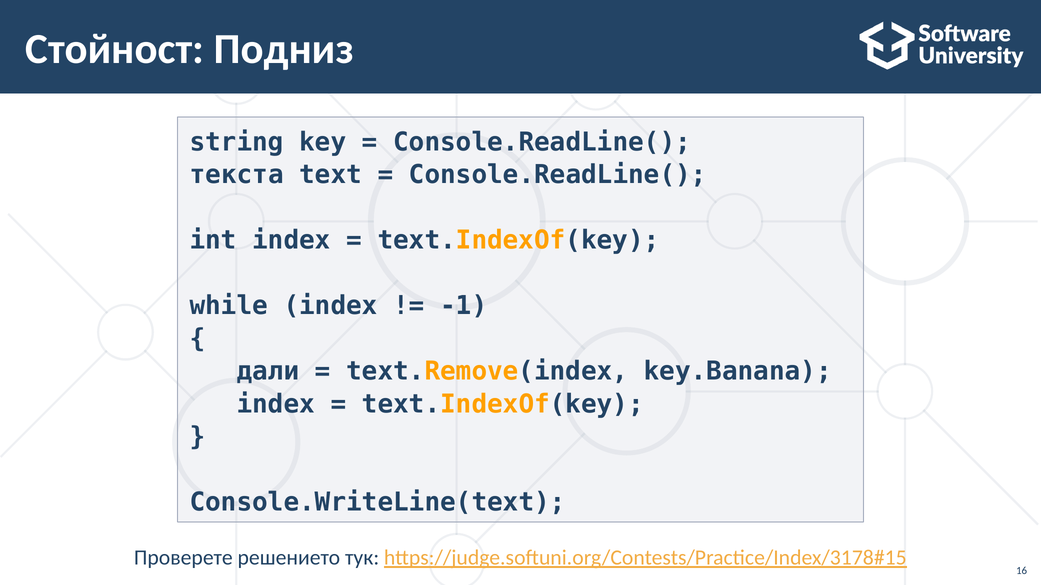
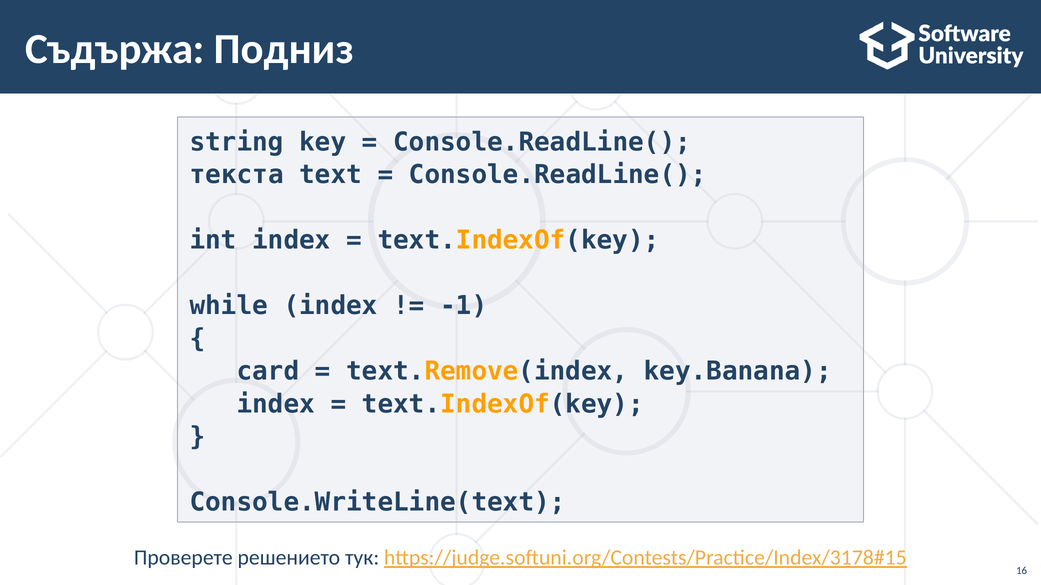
Стойност: Стойност -> Съдържа
дали: дали -> card
